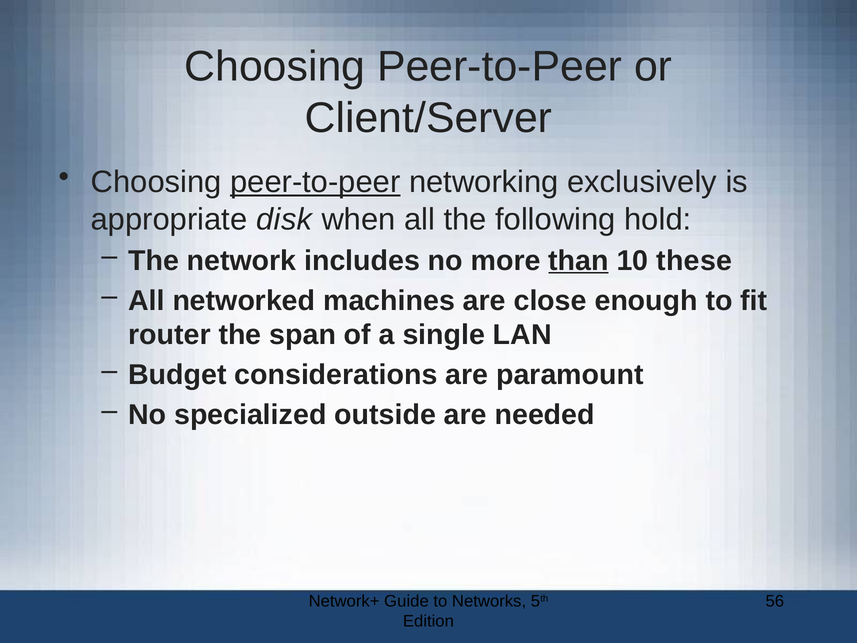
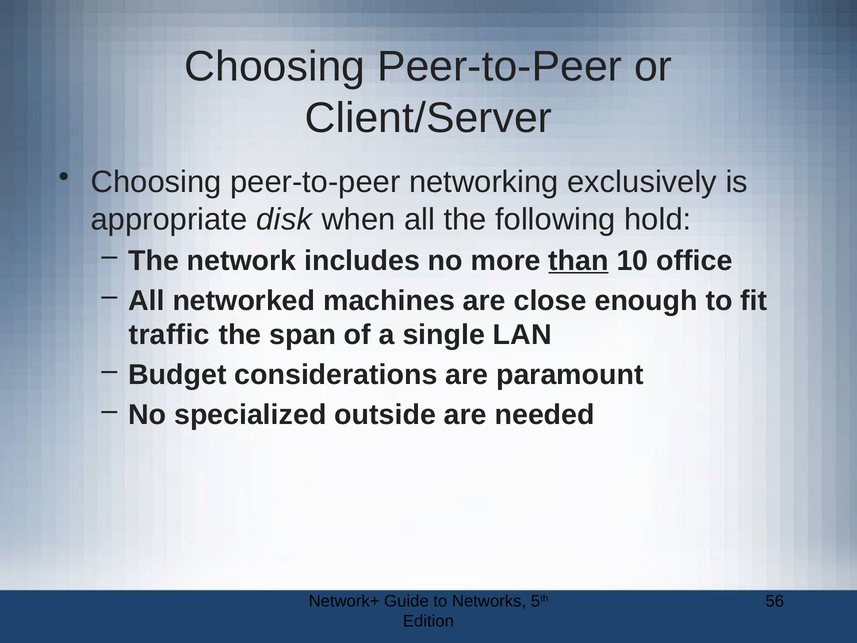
peer-to-peer at (315, 182) underline: present -> none
these: these -> office
router: router -> traffic
